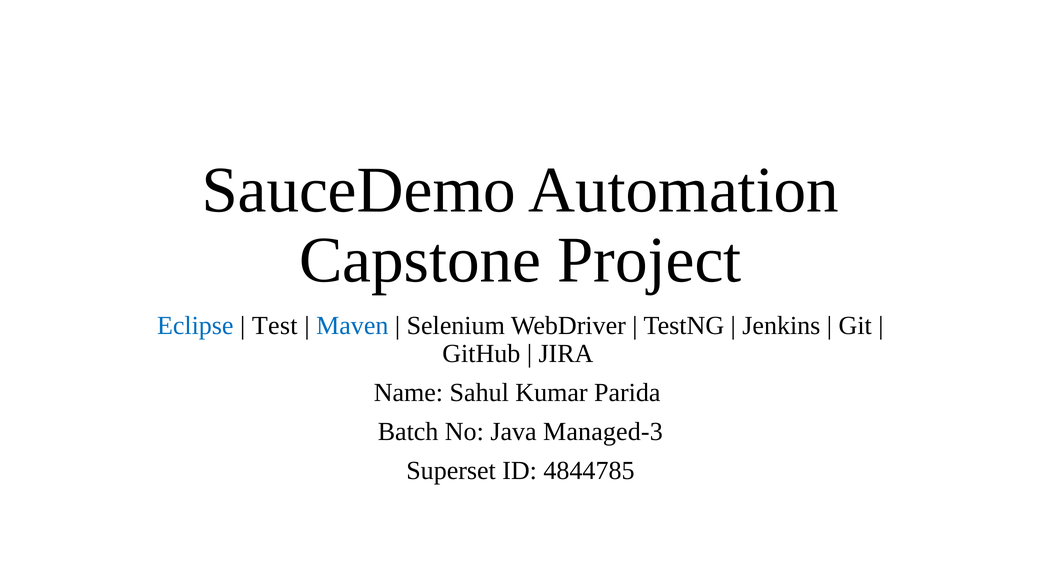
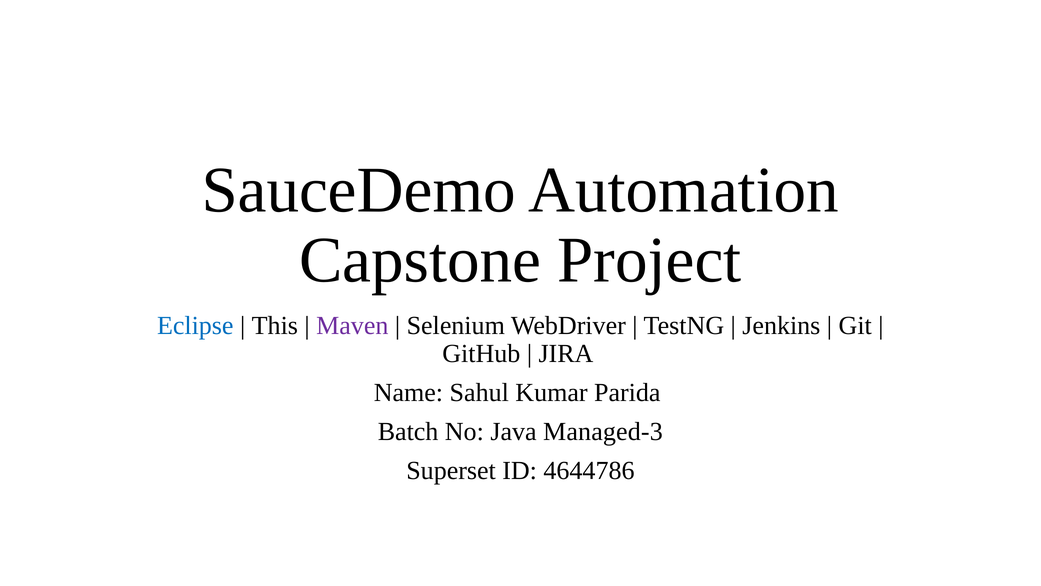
Test: Test -> This
Maven colour: blue -> purple
4844785: 4844785 -> 4644786
